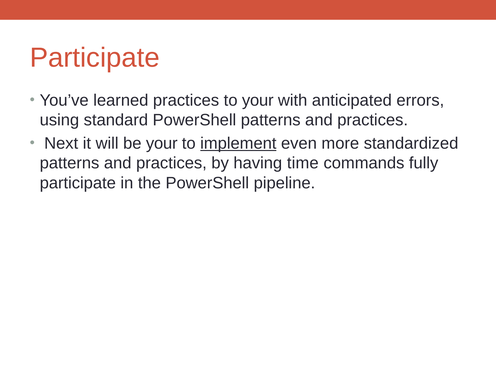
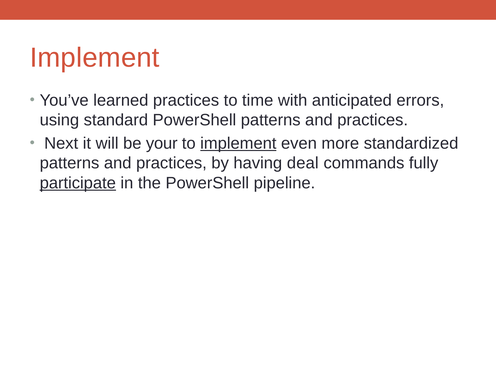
Participate at (95, 58): Participate -> Implement
to your: your -> time
time: time -> deal
participate at (78, 183) underline: none -> present
